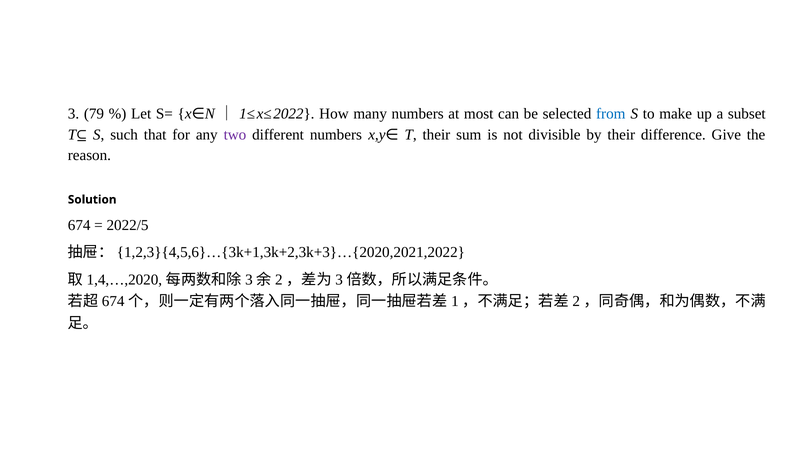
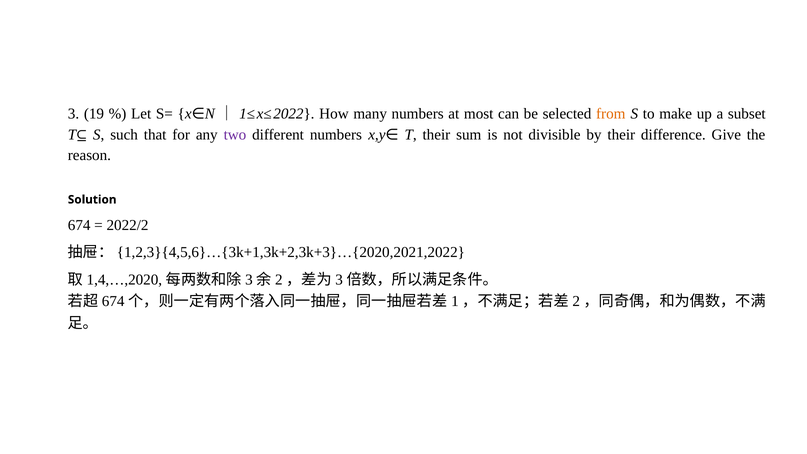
79: 79 -> 19
from colour: blue -> orange
2022/5: 2022/5 -> 2022/2
